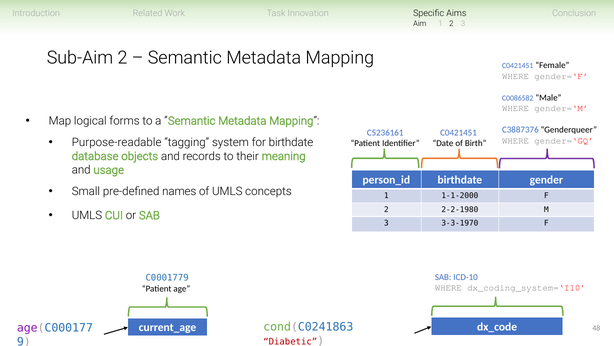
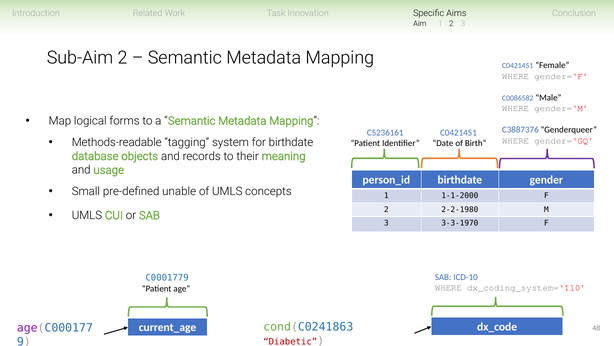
Purpose-readable: Purpose-readable -> Methods-readable
names: names -> unable
